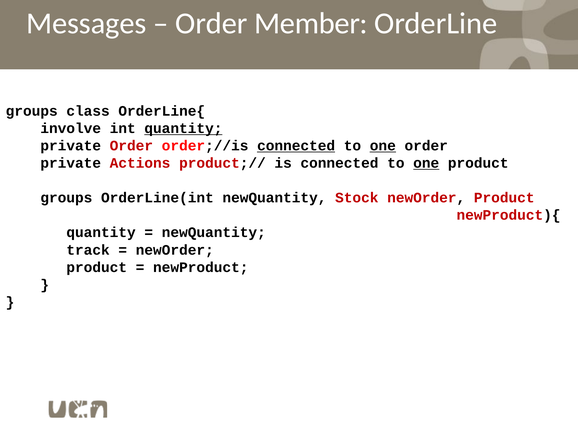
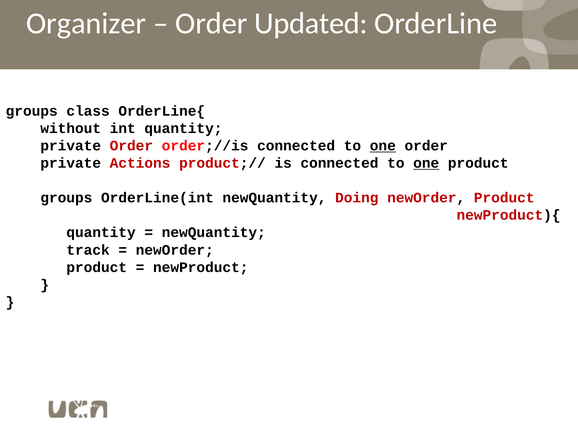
Messages: Messages -> Organizer
Member: Member -> Updated
involve: involve -> without
quantity at (183, 128) underline: present -> none
connected at (296, 146) underline: present -> none
Stock: Stock -> Doing
